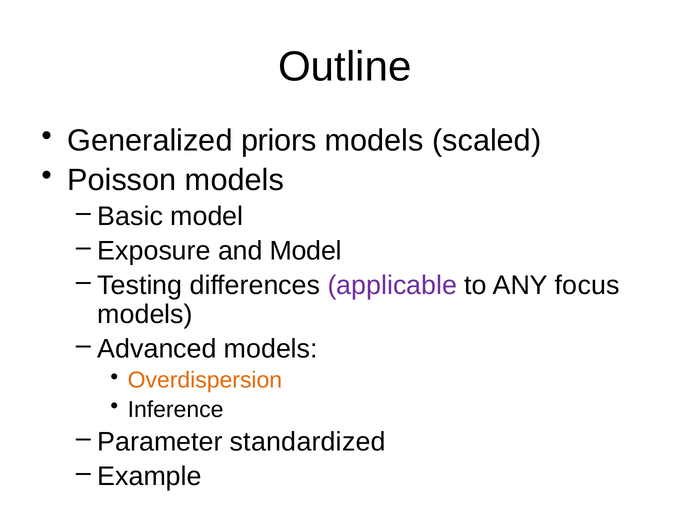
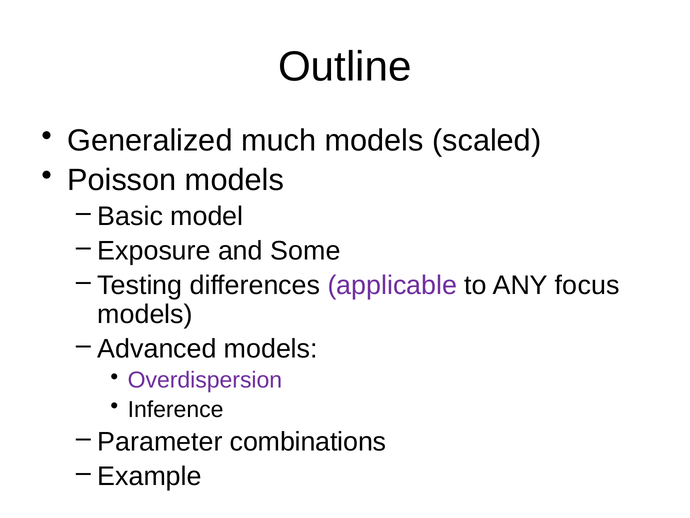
priors: priors -> much
and Model: Model -> Some
Overdispersion colour: orange -> purple
standardized: standardized -> combinations
